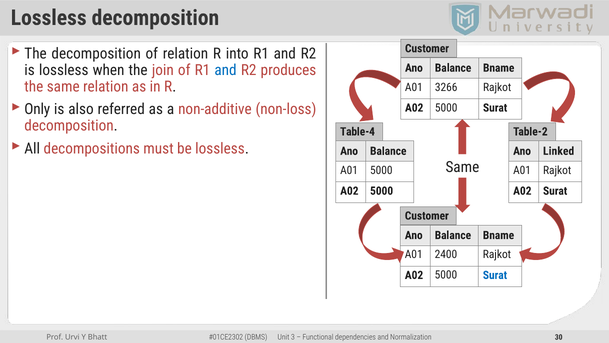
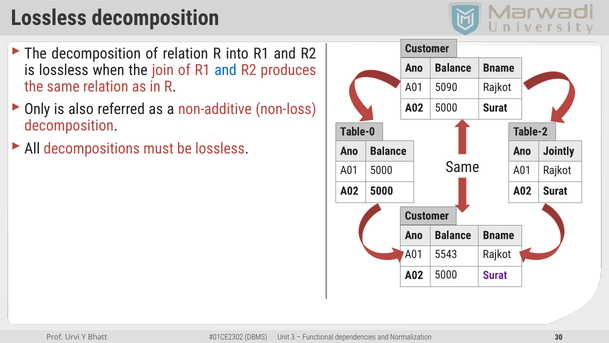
3266: 3266 -> 5090
Table-4: Table-4 -> Table-0
Linked: Linked -> Jointly
2400: 2400 -> 5543
Surat at (495, 275) colour: blue -> purple
